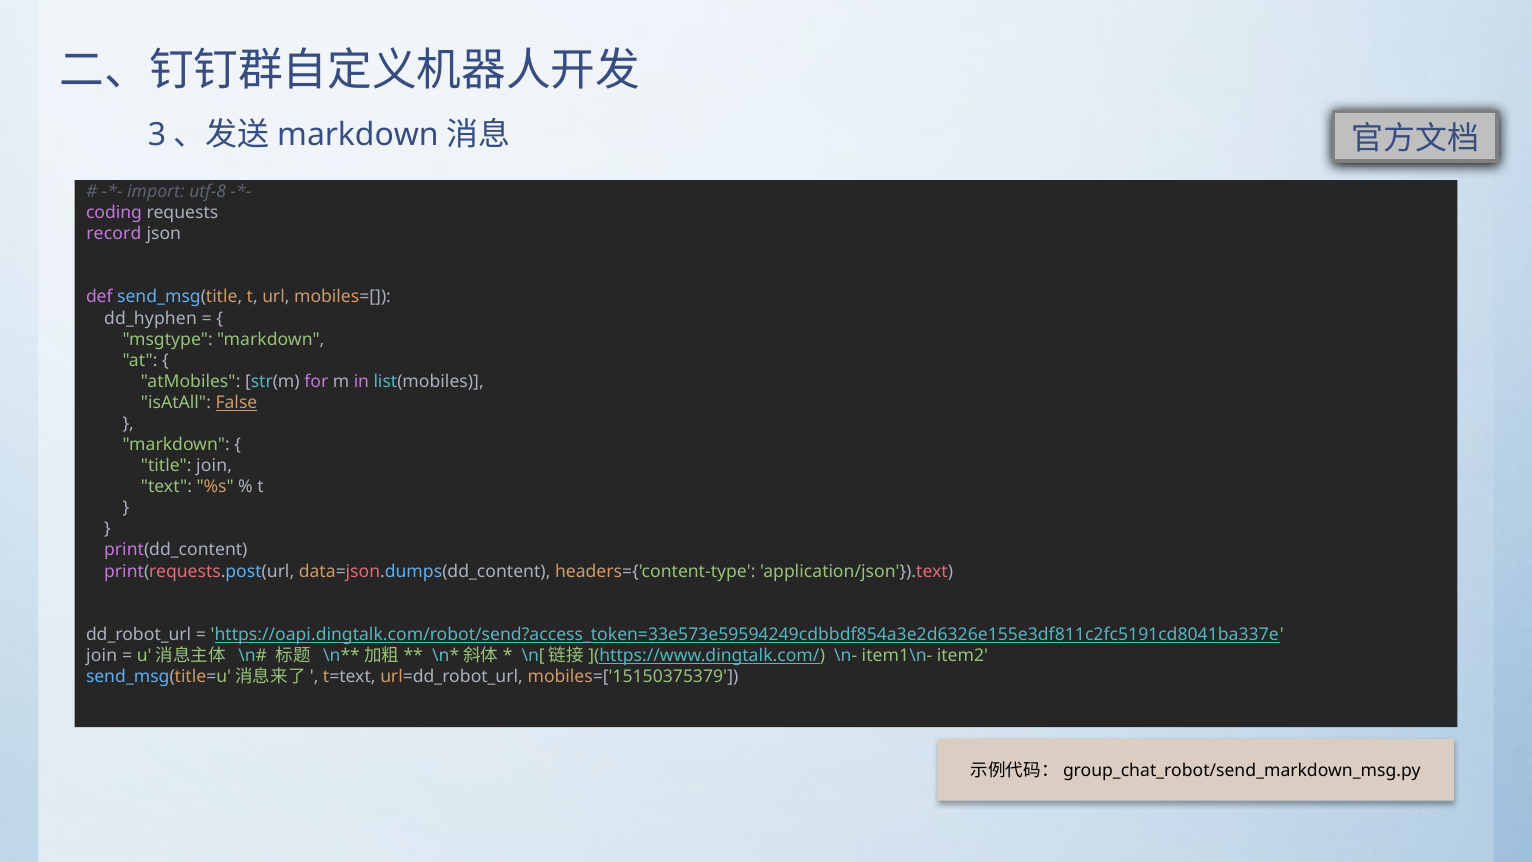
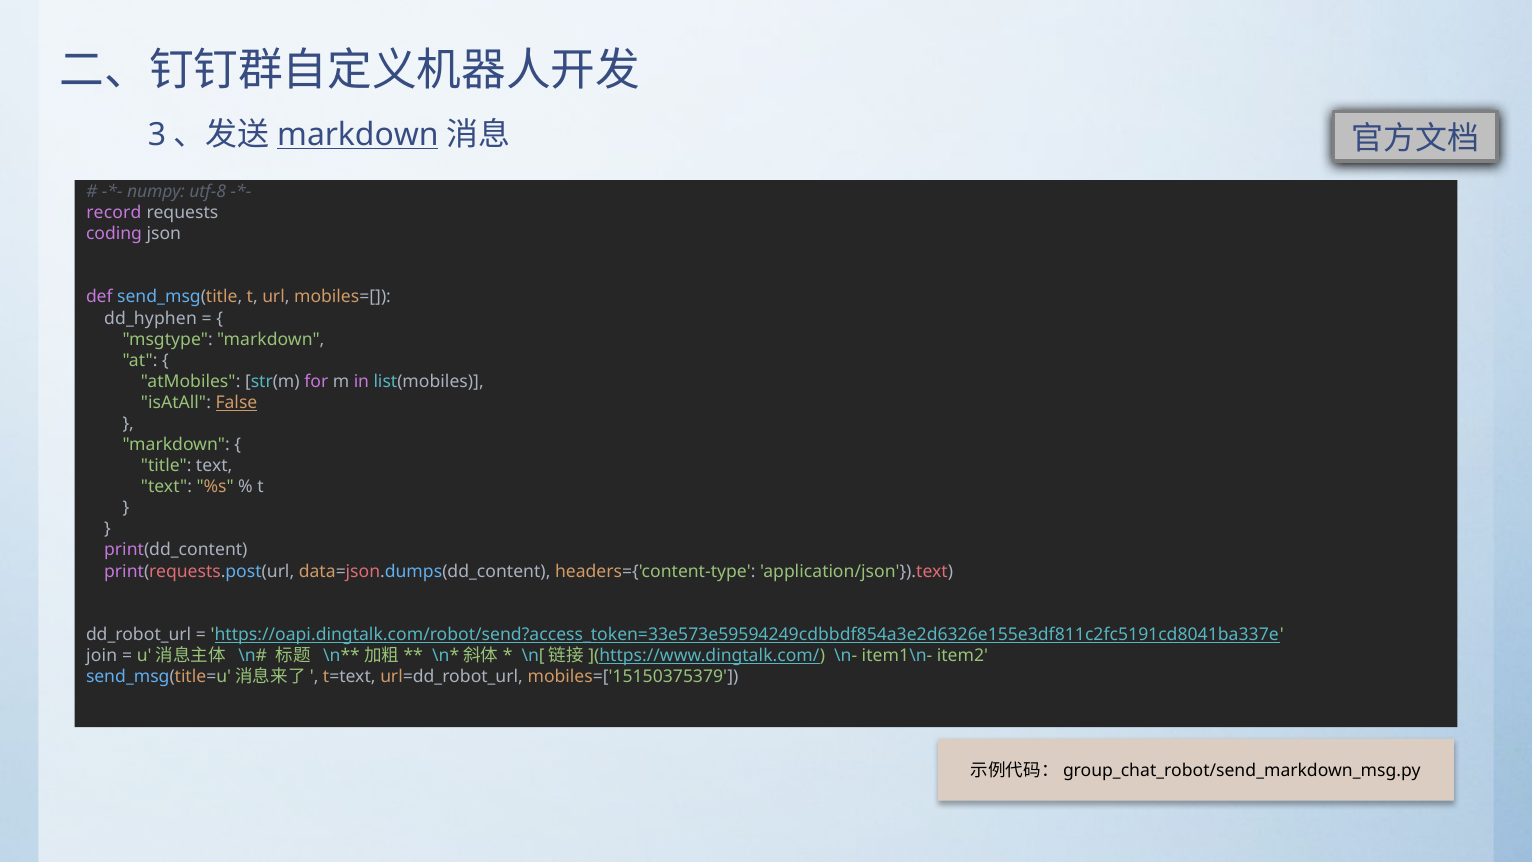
markdown at (358, 135) underline: none -> present
import: import -> numpy
coding: coding -> record
record: record -> coding
title join: join -> text
